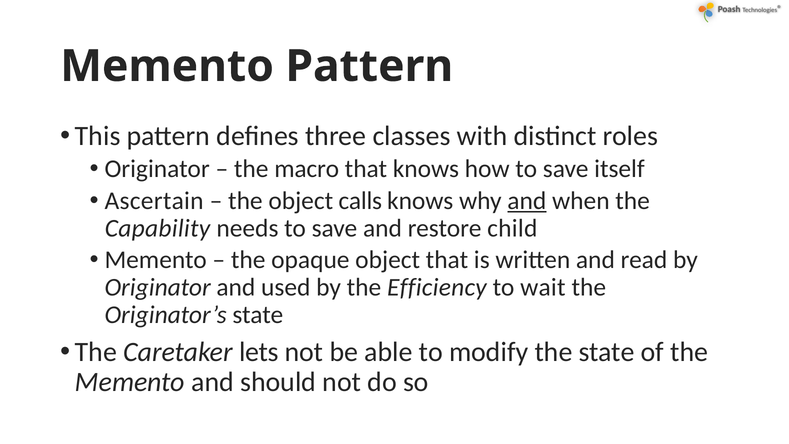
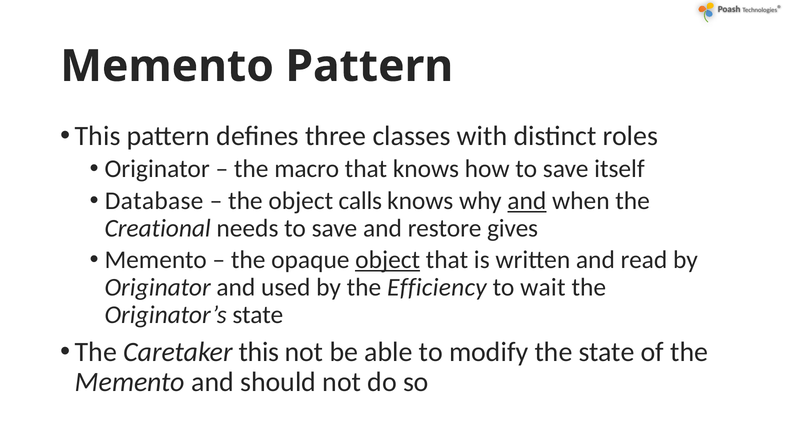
Ascertain: Ascertain -> Database
Capability: Capability -> Creational
child: child -> gives
object at (388, 260) underline: none -> present
Caretaker lets: lets -> this
